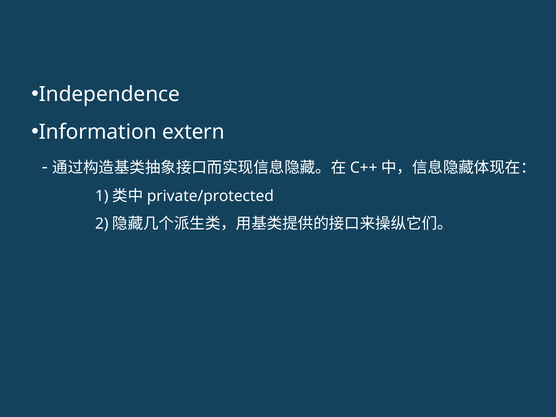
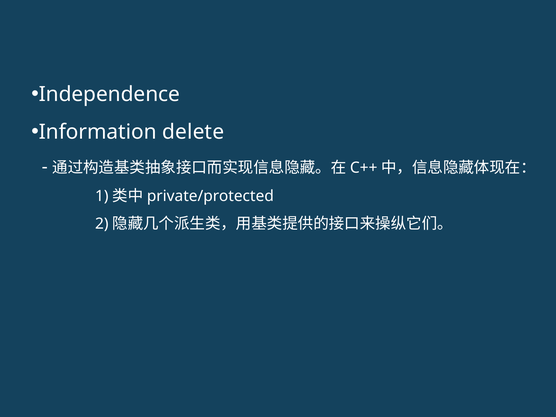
extern: extern -> delete
